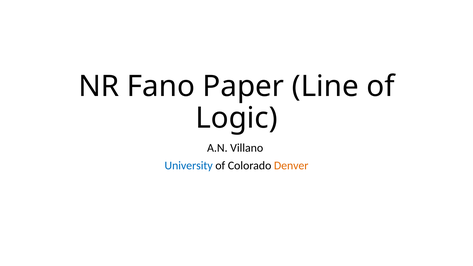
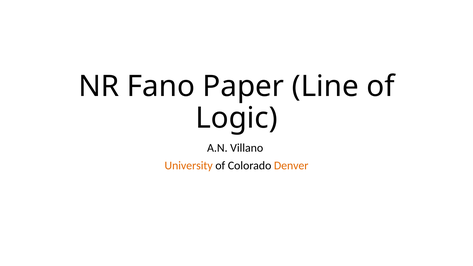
University colour: blue -> orange
